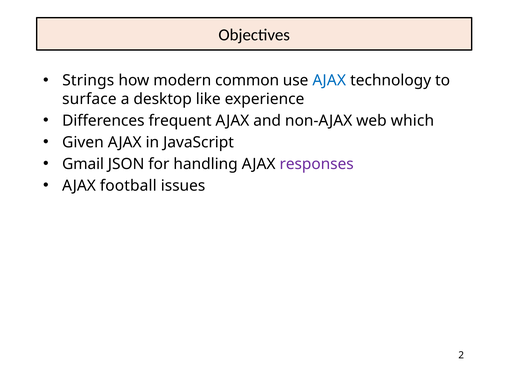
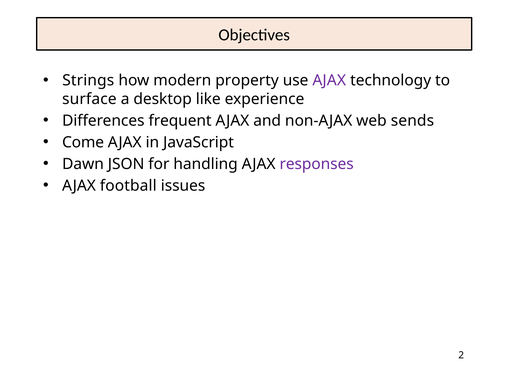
common: common -> property
AJAX at (329, 80) colour: blue -> purple
which: which -> sends
Given: Given -> Come
Gmail: Gmail -> Dawn
